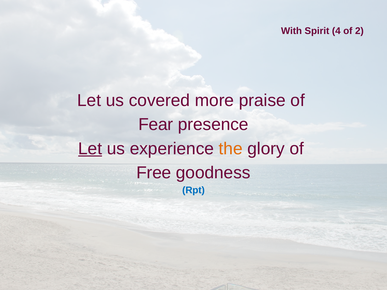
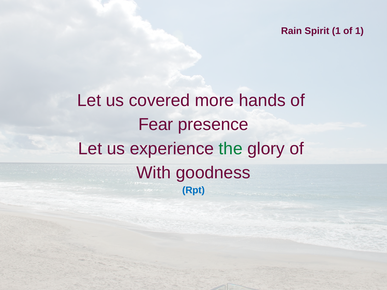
With: With -> Rain
Spirit 4: 4 -> 1
of 2: 2 -> 1
praise: praise -> hands
Let at (90, 149) underline: present -> none
the colour: orange -> green
Free: Free -> With
